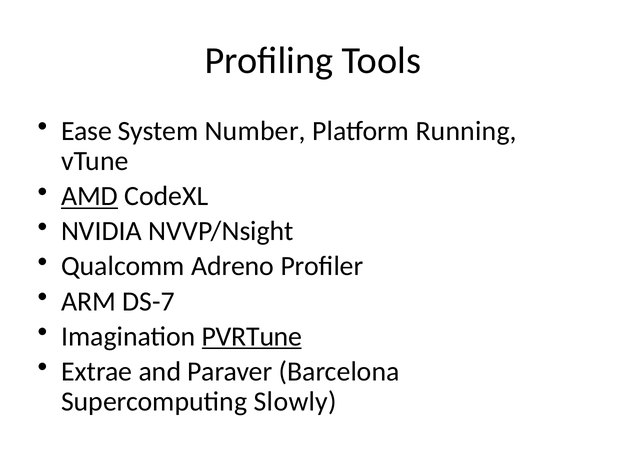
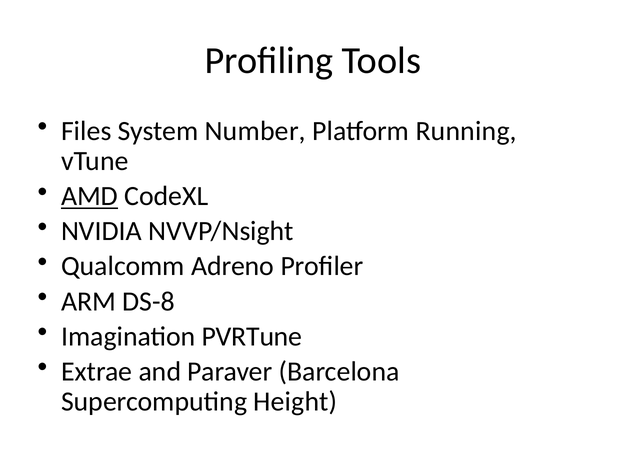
Ease: Ease -> Files
DS-7: DS-7 -> DS-8
PVRTune underline: present -> none
Slowly: Slowly -> Height
